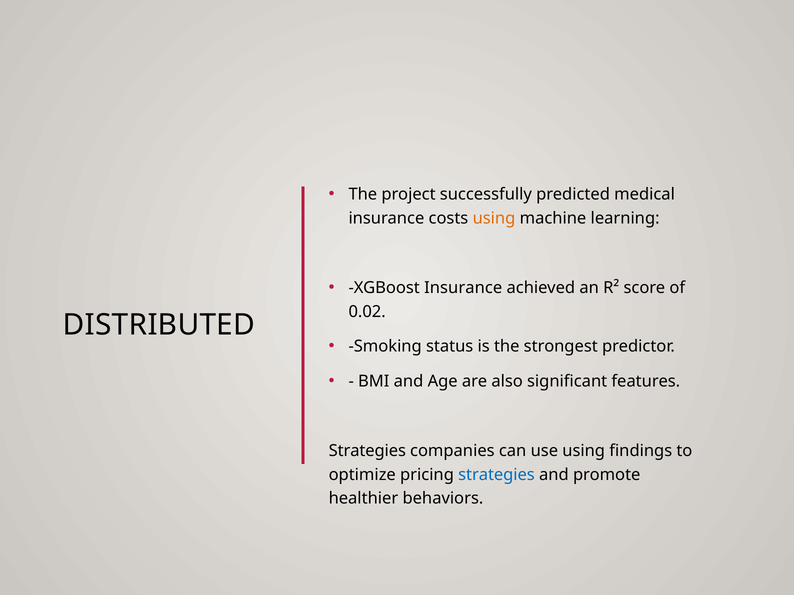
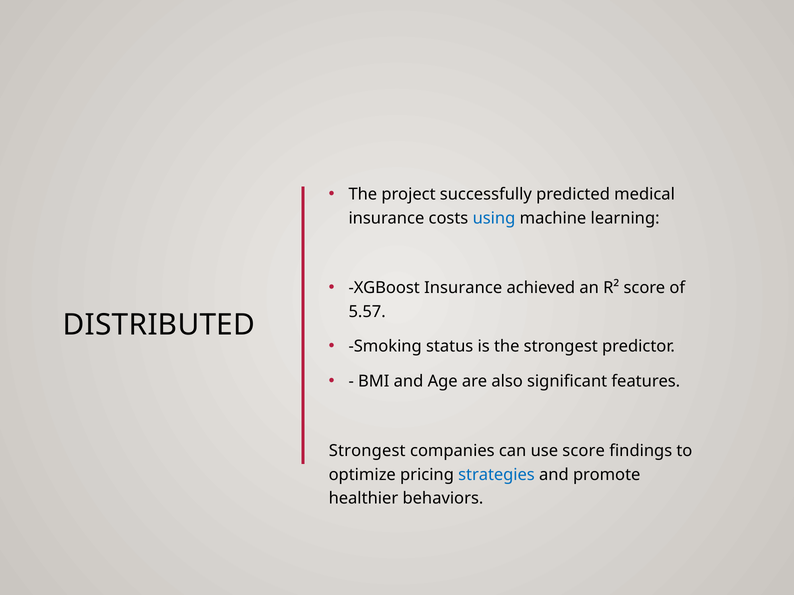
using at (494, 218) colour: orange -> blue
0.02: 0.02 -> 5.57
Strategies at (367, 451): Strategies -> Strongest
use using: using -> score
